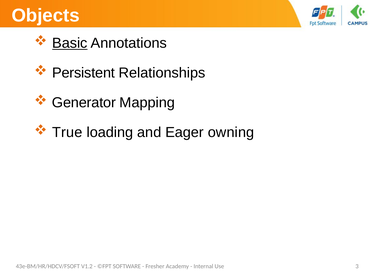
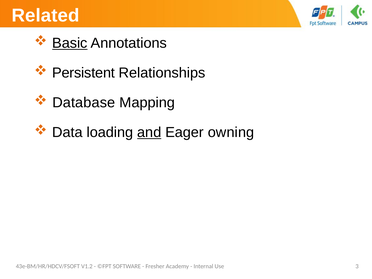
Objects: Objects -> Related
Generator: Generator -> Database
True: True -> Data
and underline: none -> present
